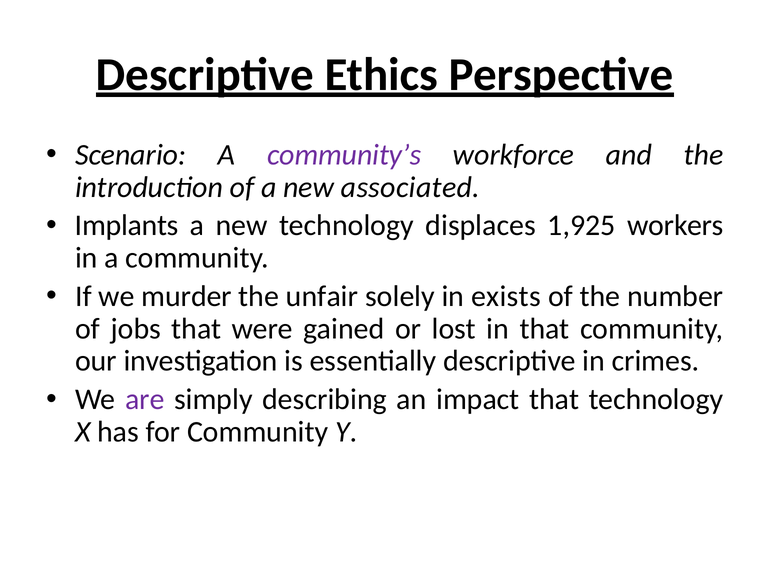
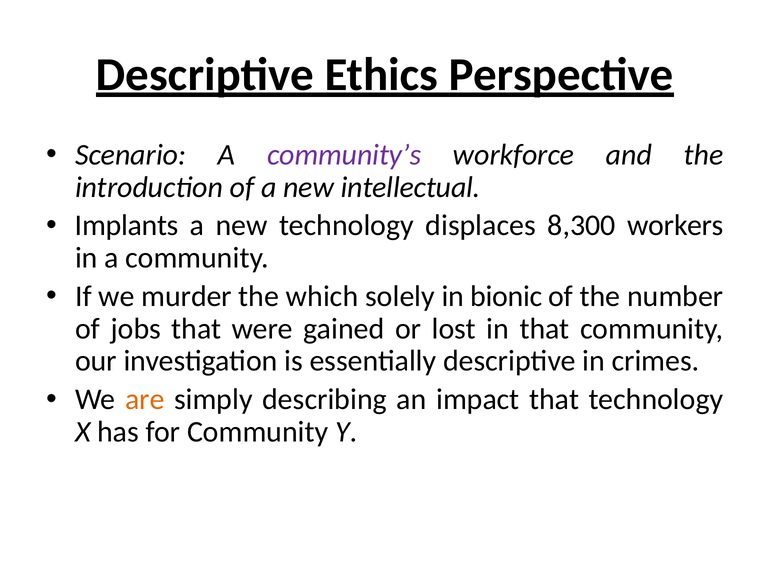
associated: associated -> intellectual
1,925: 1,925 -> 8,300
unfair: unfair -> which
exists: exists -> bionic
are colour: purple -> orange
